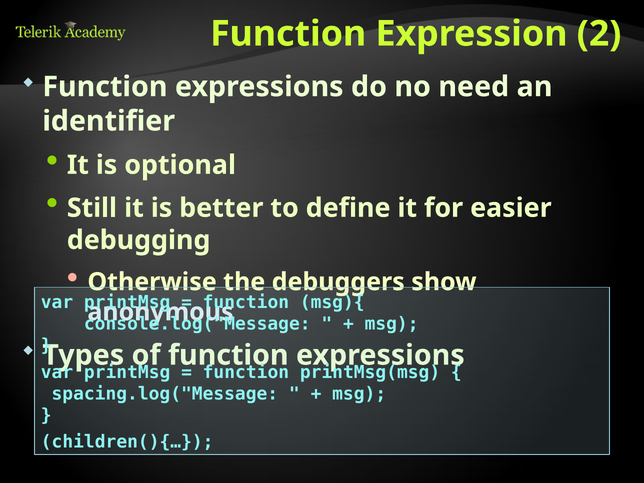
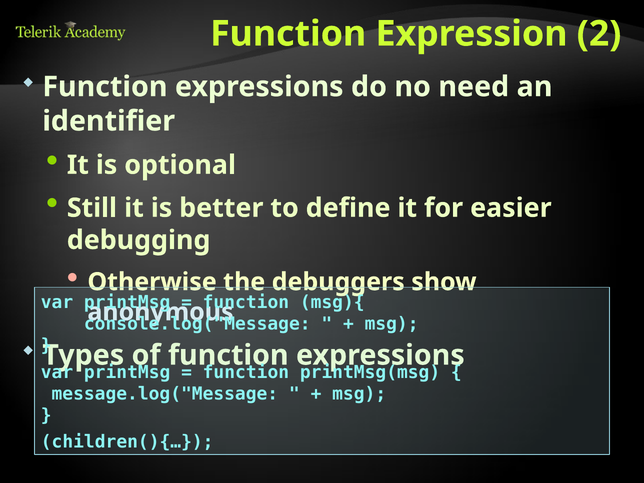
spacing.log("Message: spacing.log("Message -> message.log("Message
